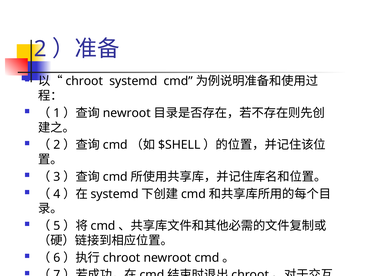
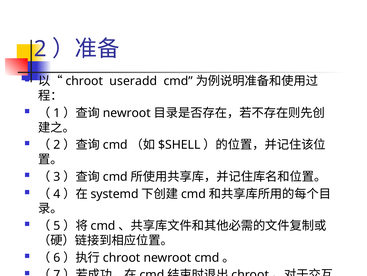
systemd at (133, 81): systemd -> useradd
